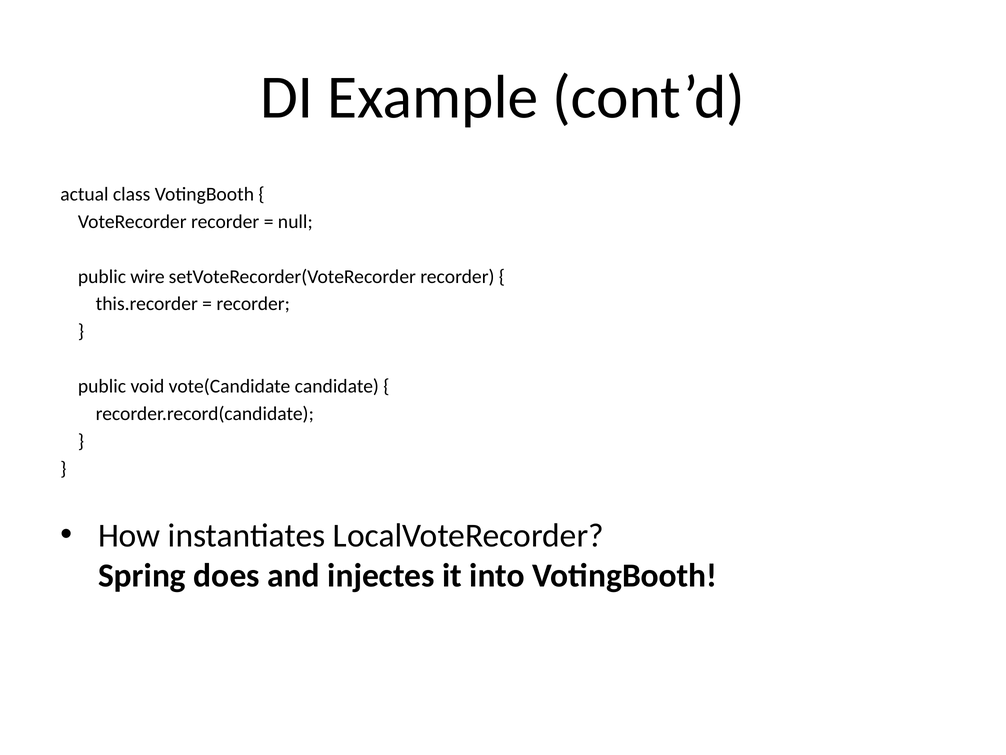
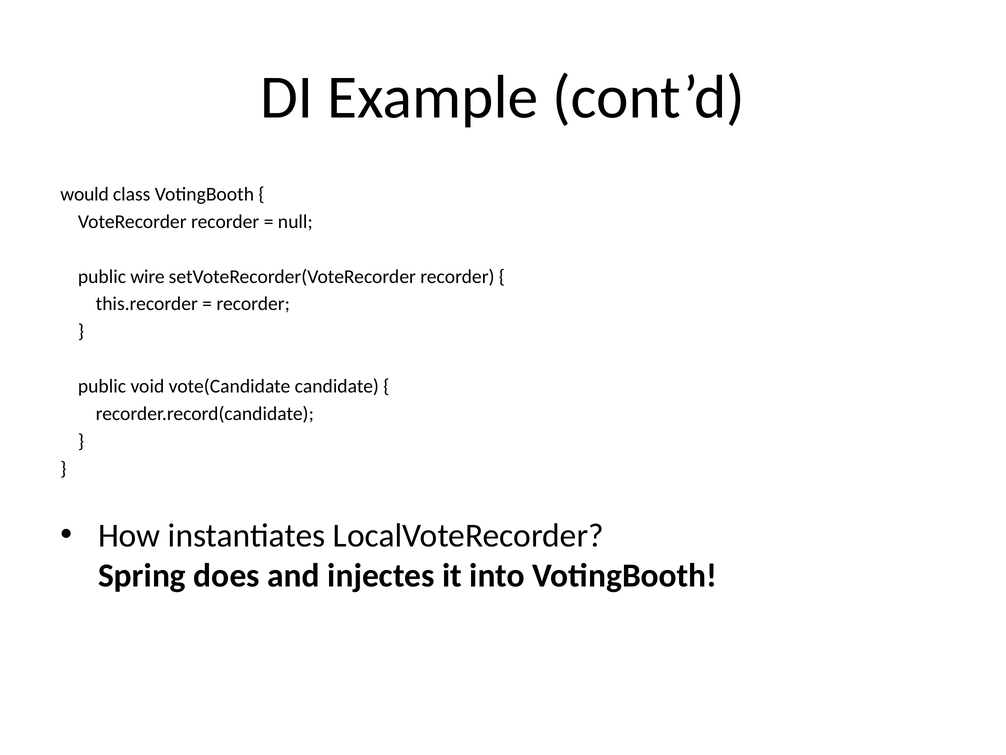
actual: actual -> would
